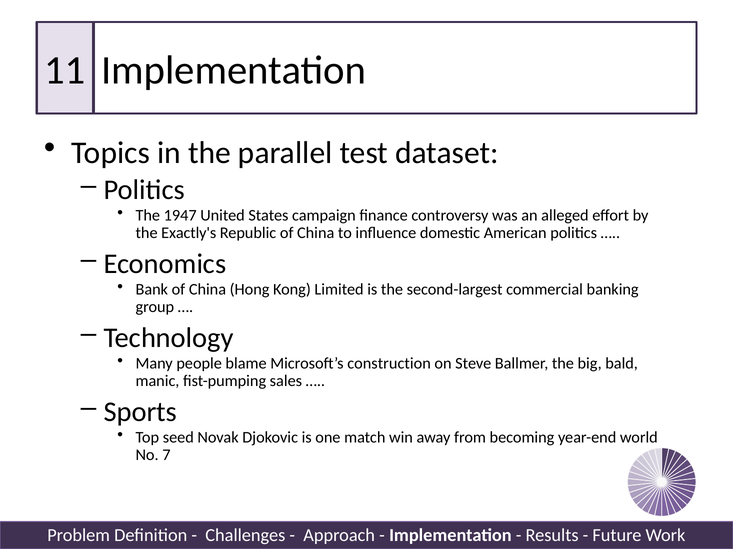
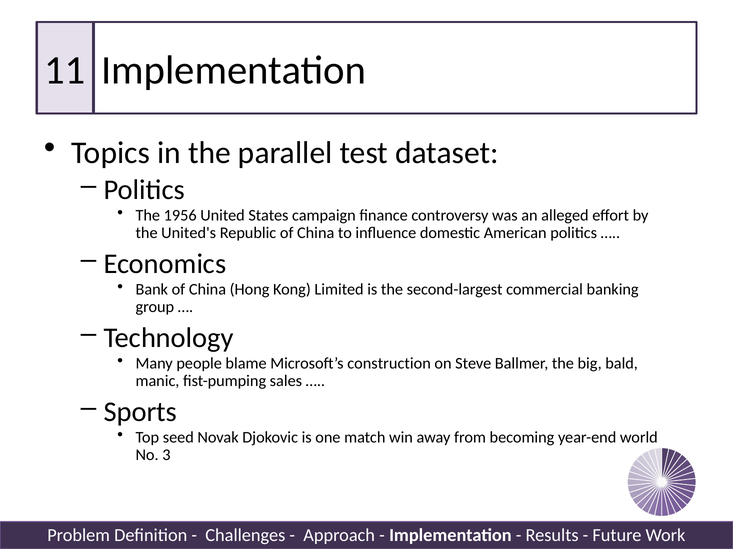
1947: 1947 -> 1956
Exactly's: Exactly's -> United's
7: 7 -> 3
